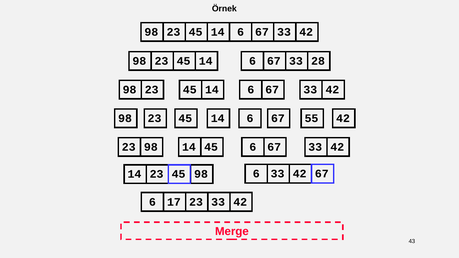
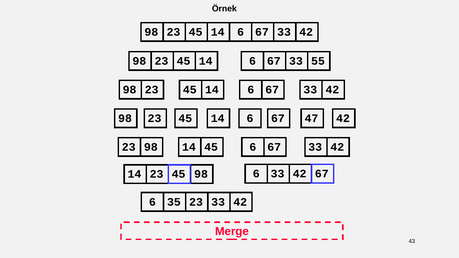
28: 28 -> 55
55: 55 -> 47
17: 17 -> 35
